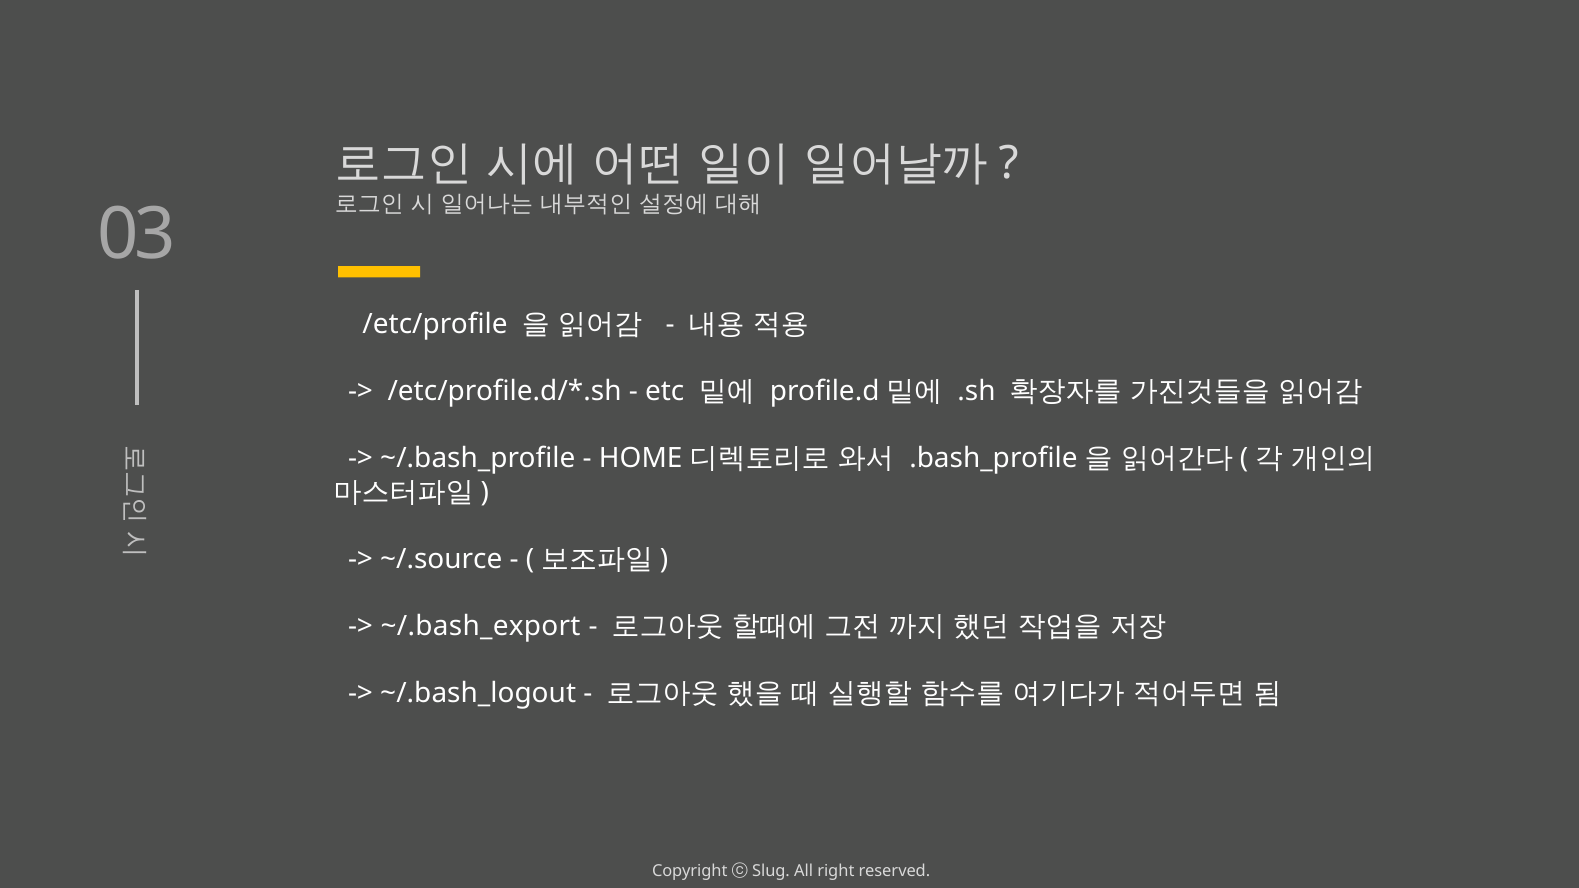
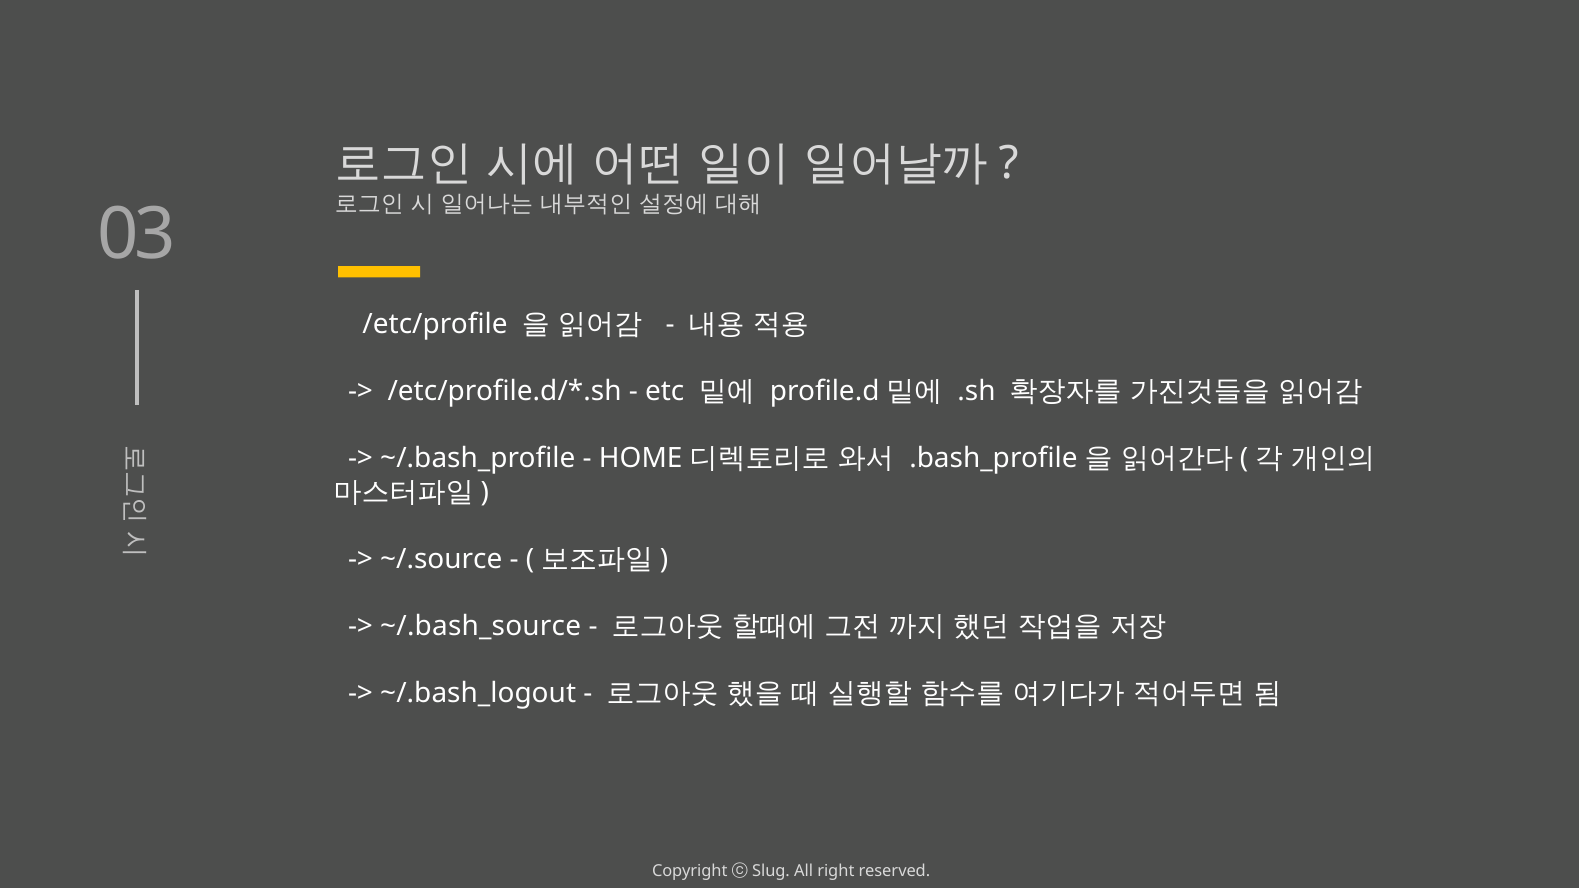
~/.bash_export: ~/.bash_export -> ~/.bash_source
